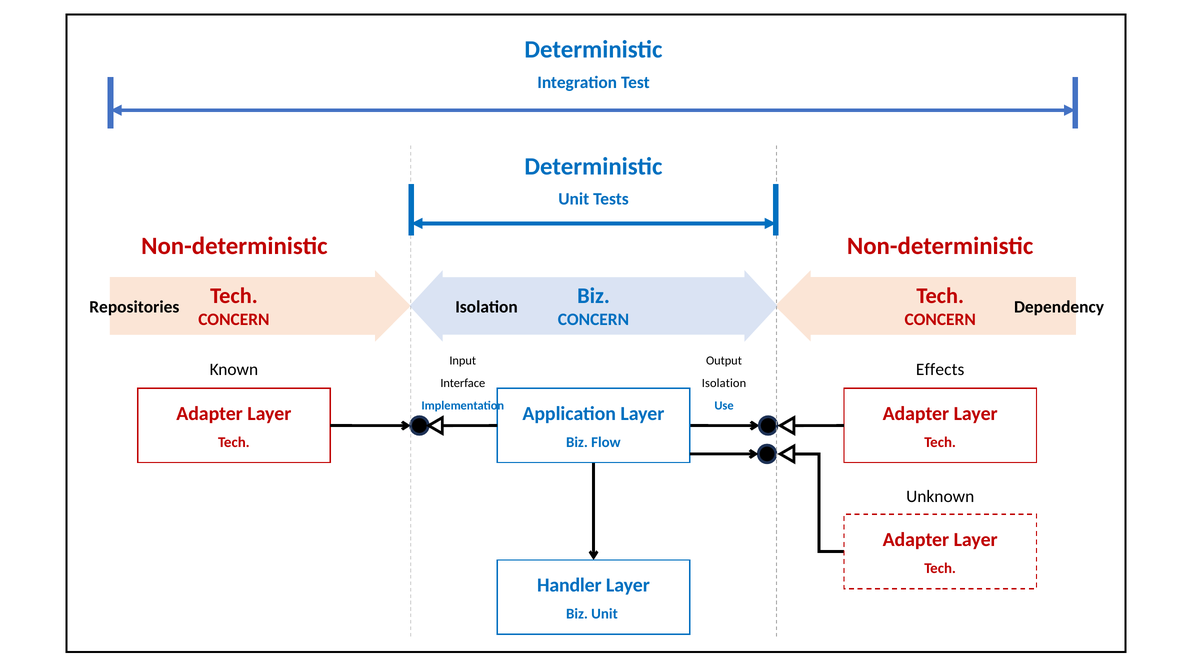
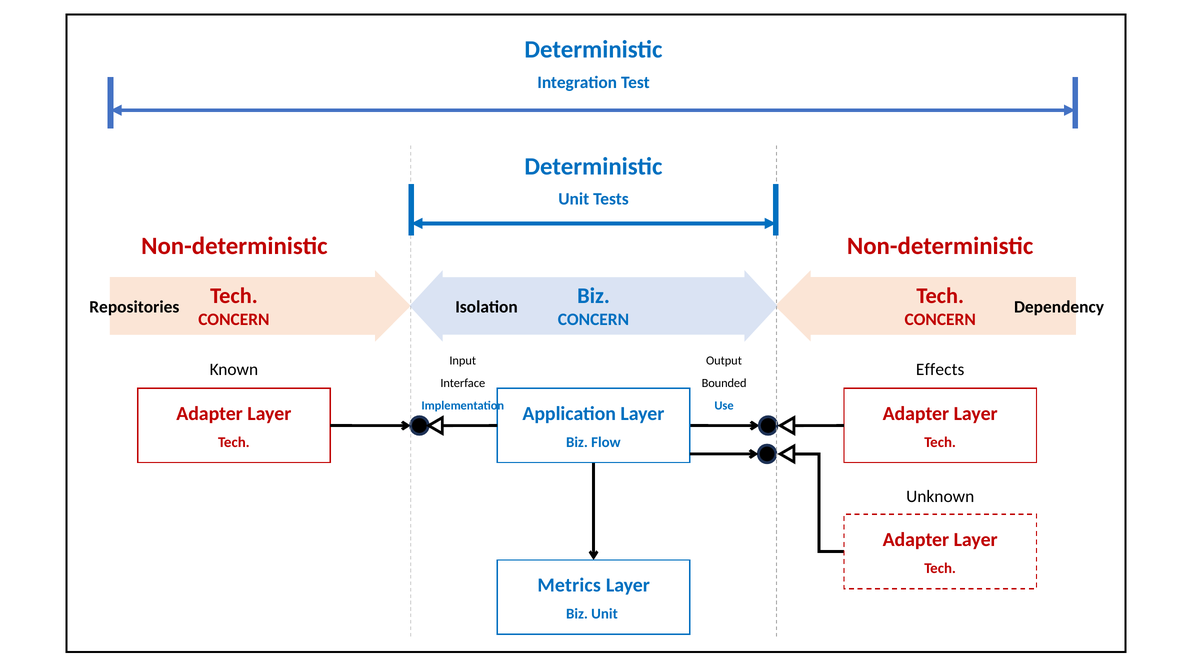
Isolation at (724, 383): Isolation -> Bounded
Handler: Handler -> Metrics
